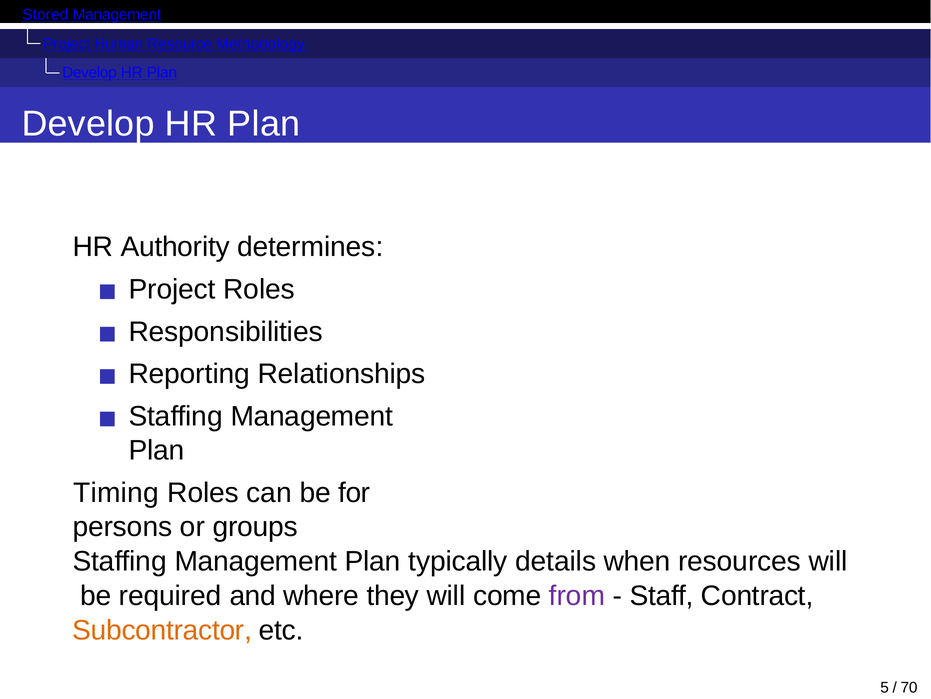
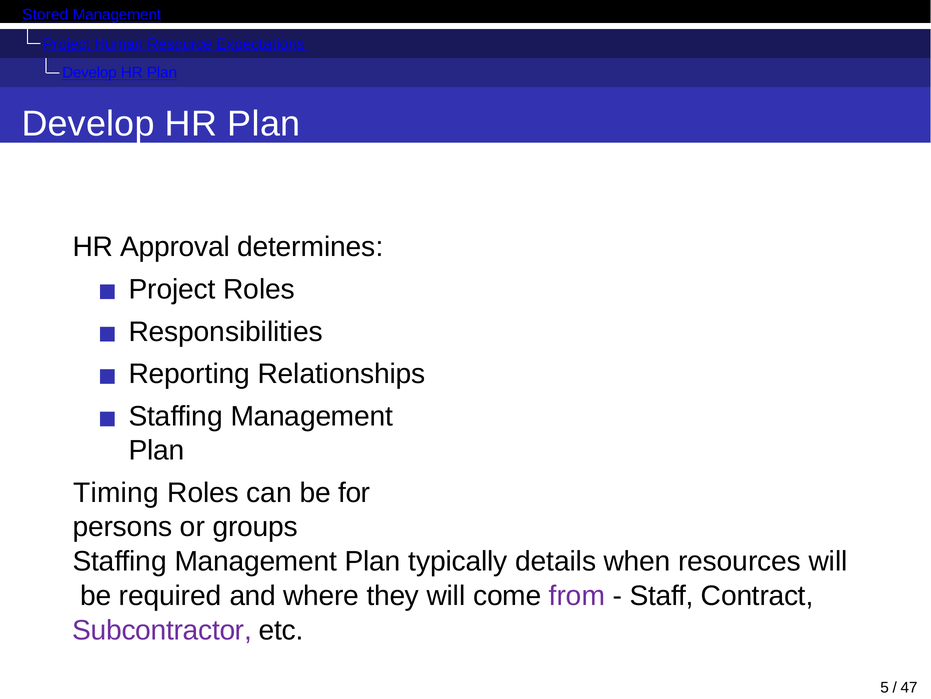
Methodology: Methodology -> Expectations
Authority: Authority -> Approval
Subcontractor colour: orange -> purple
70: 70 -> 47
